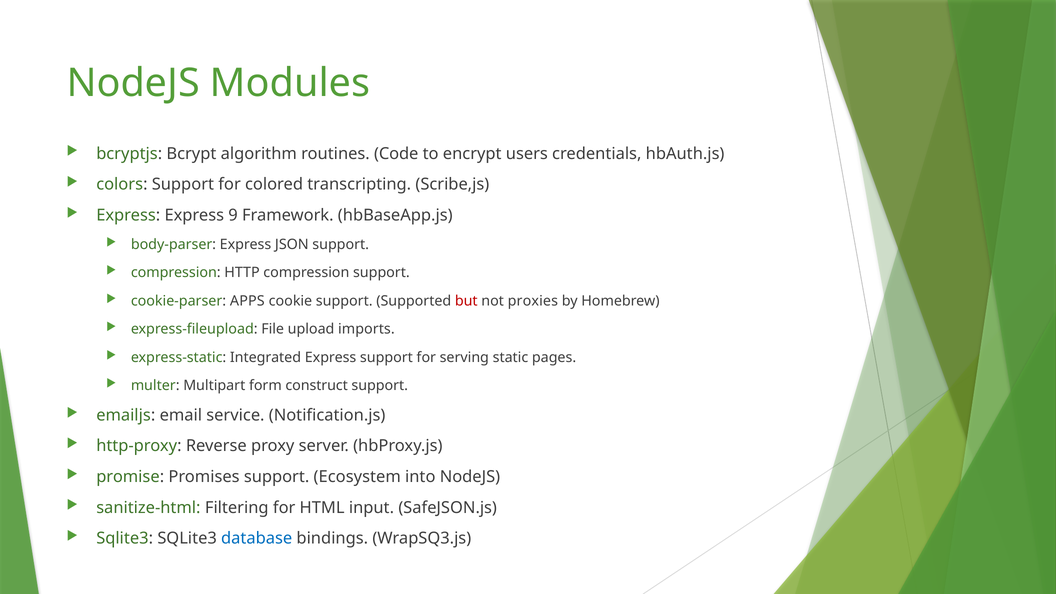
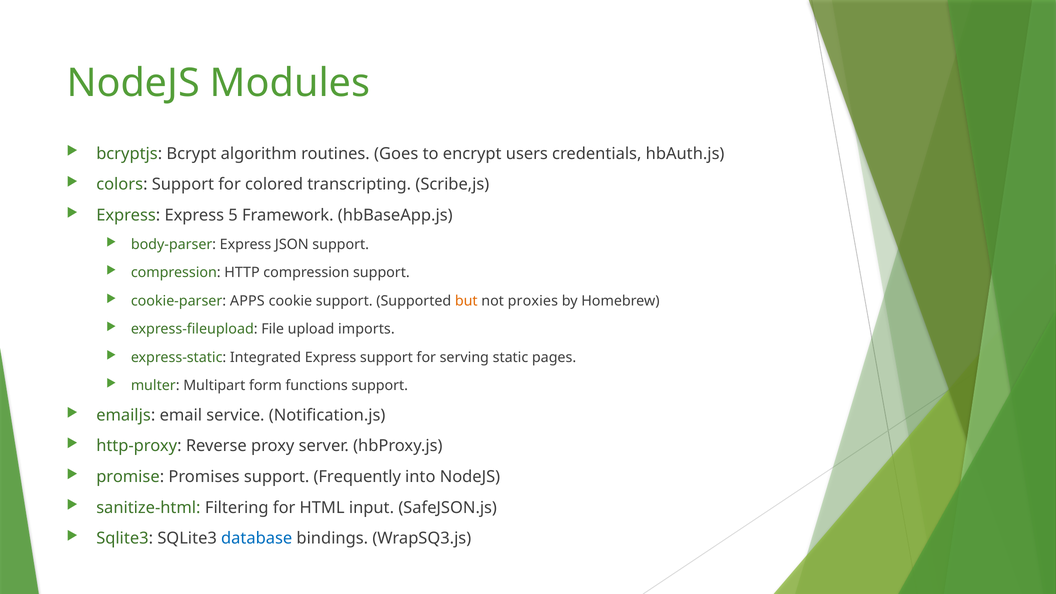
Code: Code -> Goes
9: 9 -> 5
but colour: red -> orange
construct: construct -> functions
Ecosystem: Ecosystem -> Frequently
